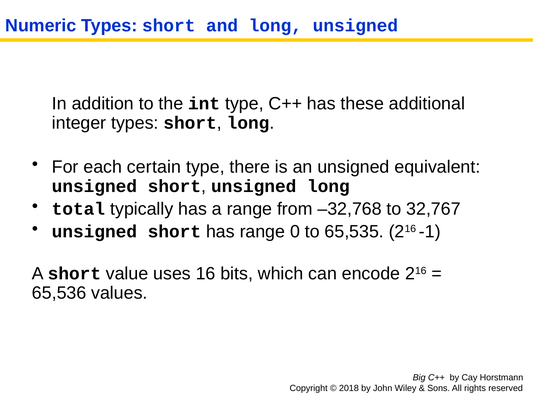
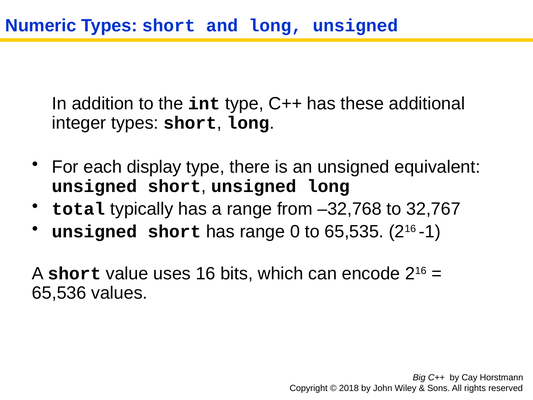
certain: certain -> display
